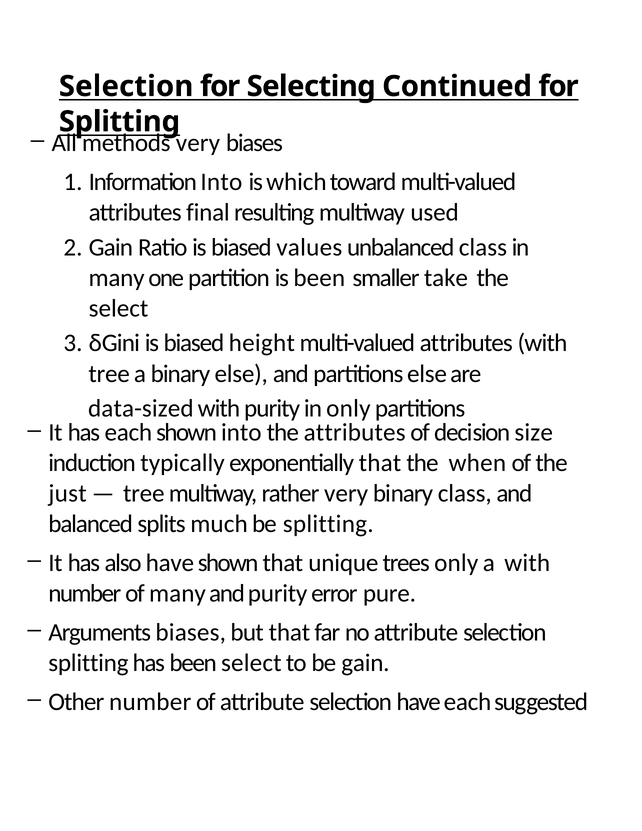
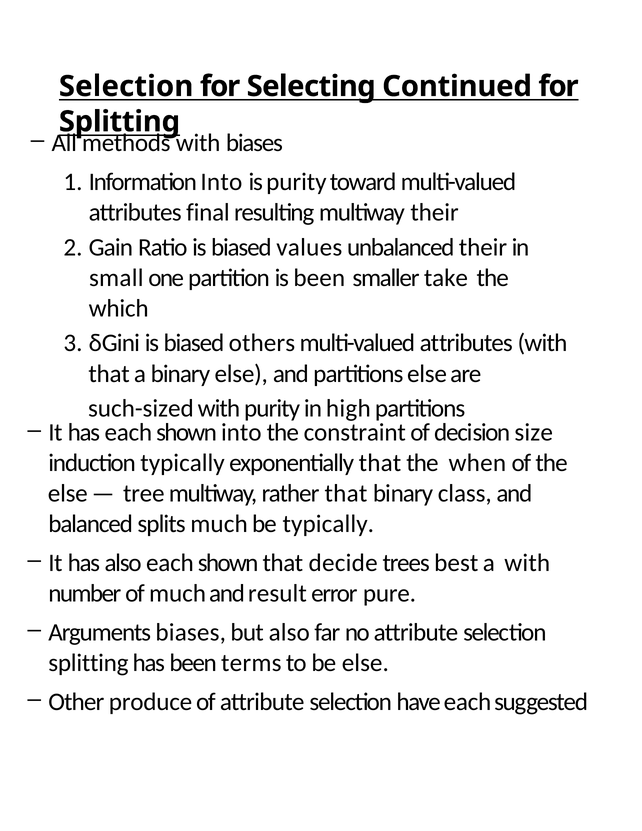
very at (198, 143): very -> with
is which: which -> purity
multiway used: used -> their
unbalanced class: class -> their
many at (117, 278): many -> small
select at (119, 308): select -> which
height: height -> others
tree at (109, 374): tree -> that
data-sized: data-sized -> such-sized
in only: only -> high
the attributes: attributes -> constraint
just at (68, 493): just -> else
rather very: very -> that
be splitting: splitting -> typically
also have: have -> each
unique: unique -> decide
trees only: only -> best
of many: many -> much
and purity: purity -> result
but that: that -> also
been select: select -> terms
be gain: gain -> else
Other number: number -> produce
